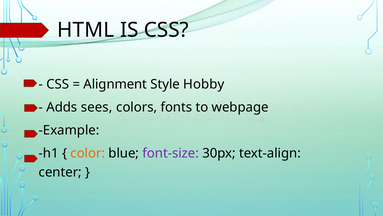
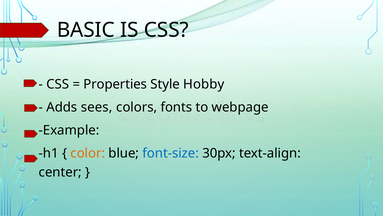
HTML: HTML -> BASIC
Alignment: Alignment -> Properties
font-size colour: purple -> blue
